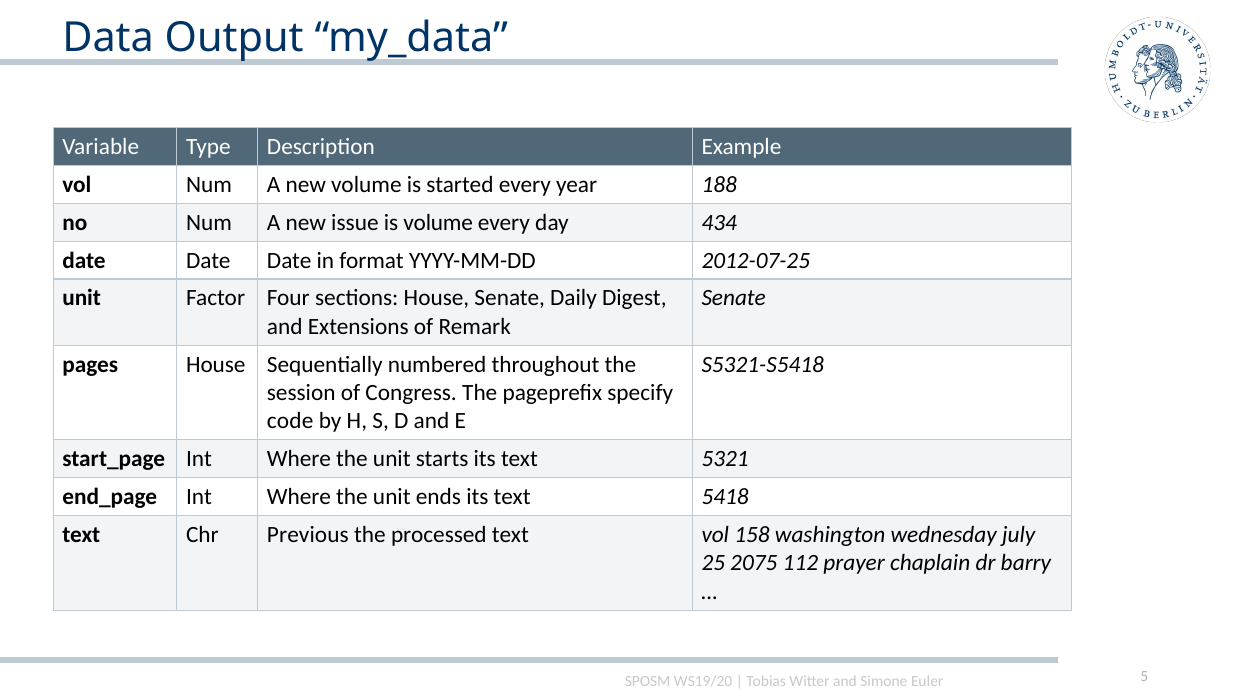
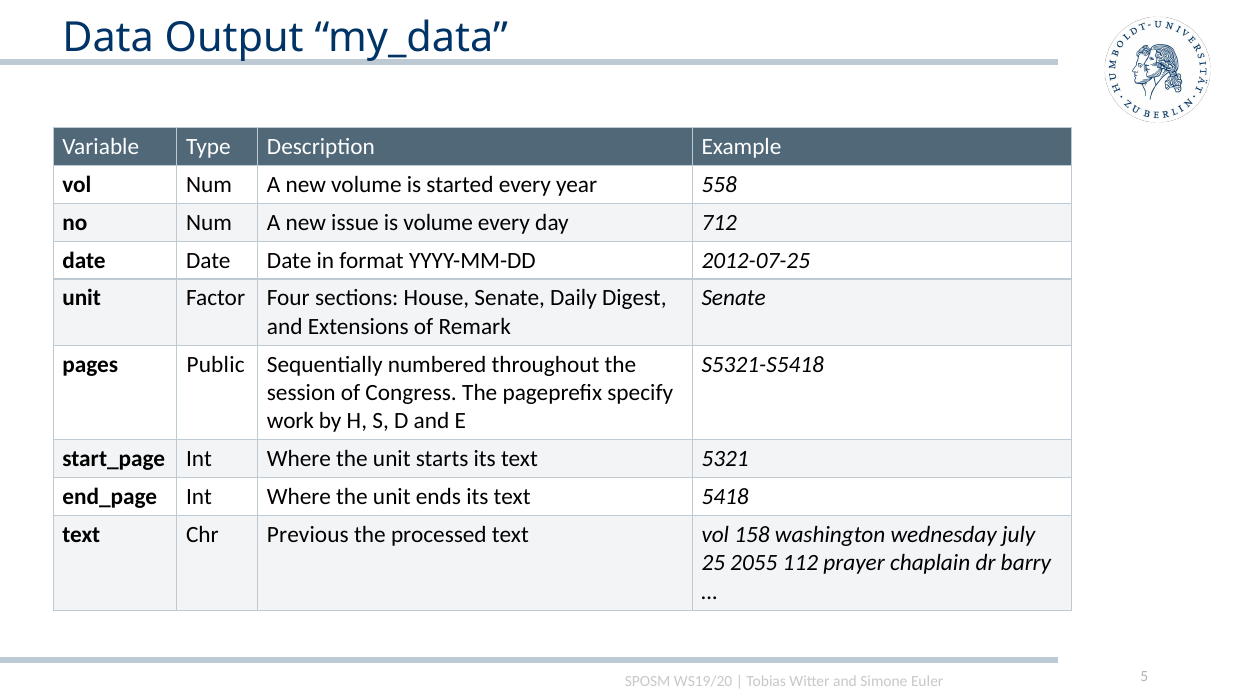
188: 188 -> 558
434: 434 -> 712
pages House: House -> Public
code: code -> work
2075: 2075 -> 2055
